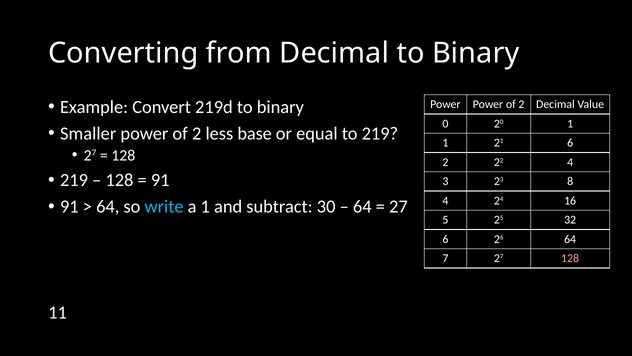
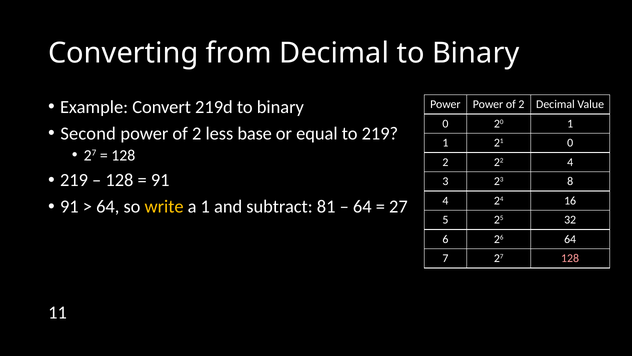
Smaller: Smaller -> Second
21 6: 6 -> 0
write colour: light blue -> yellow
30: 30 -> 81
